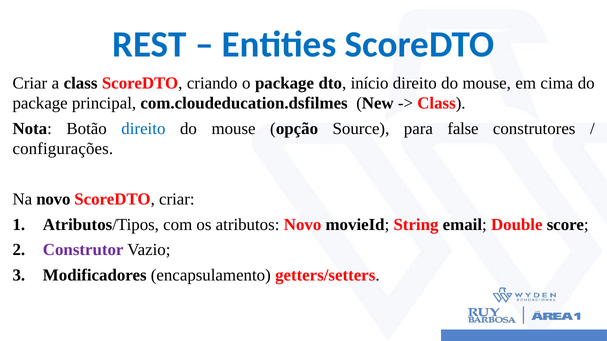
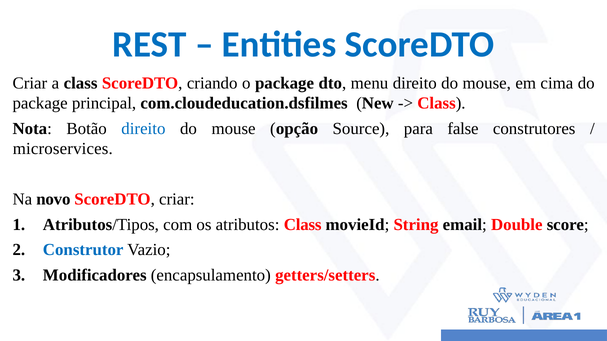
início: início -> menu
configurações: configurações -> microservices
atributos Novo: Novo -> Class
Construtor colour: purple -> blue
